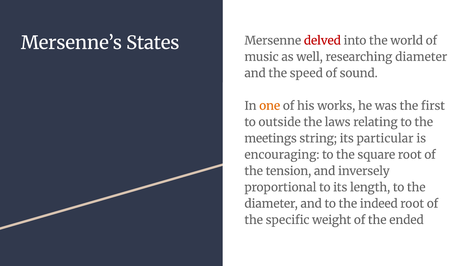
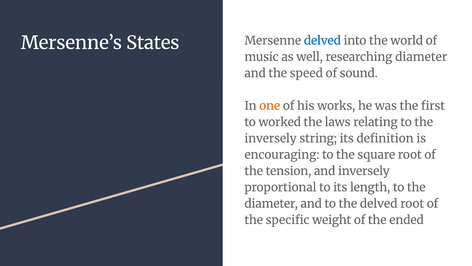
delved at (322, 41) colour: red -> blue
outside: outside -> worked
meetings at (271, 138): meetings -> inversely
particular: particular -> definition
the indeed: indeed -> delved
